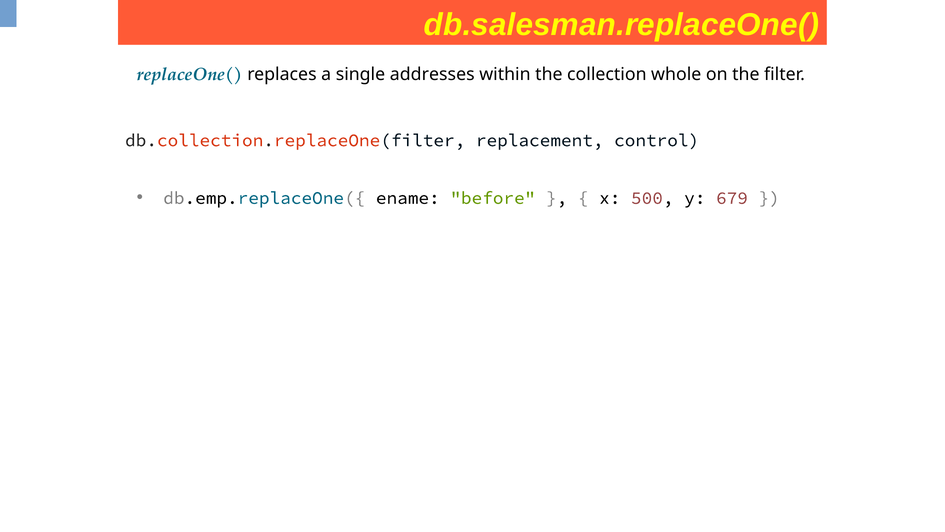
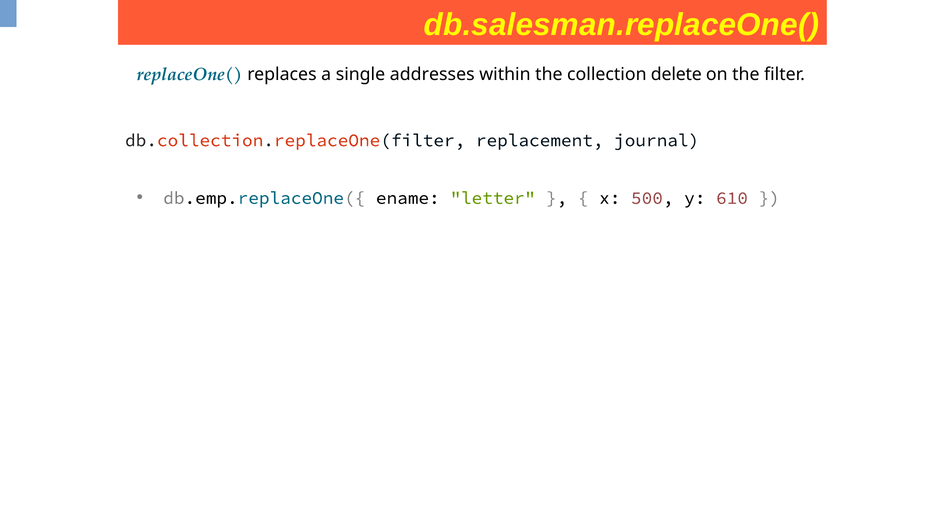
whole: whole -> delete
control: control -> journal
before: before -> letter
679: 679 -> 610
